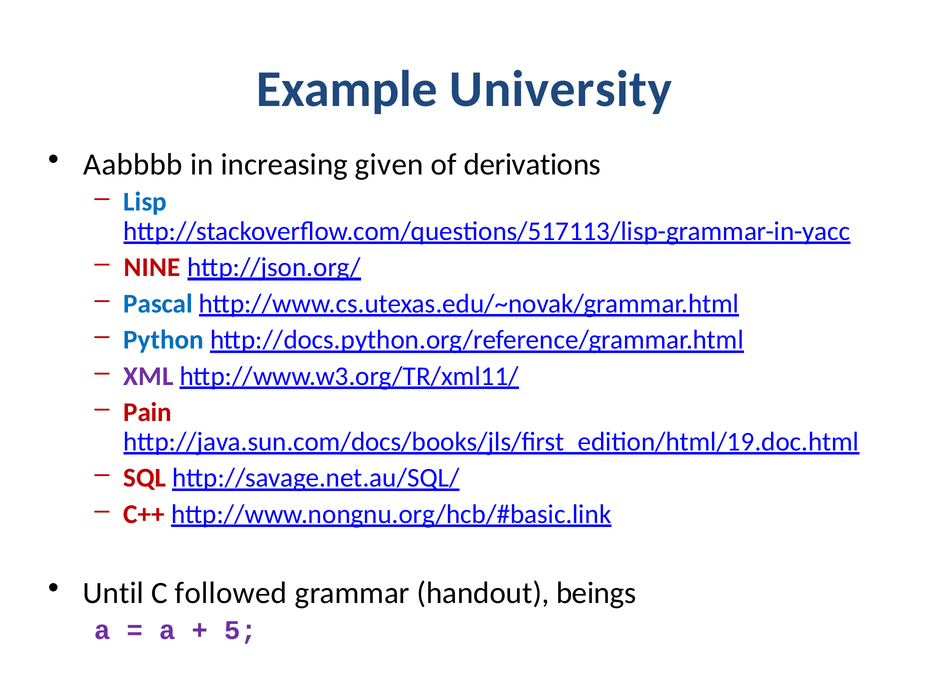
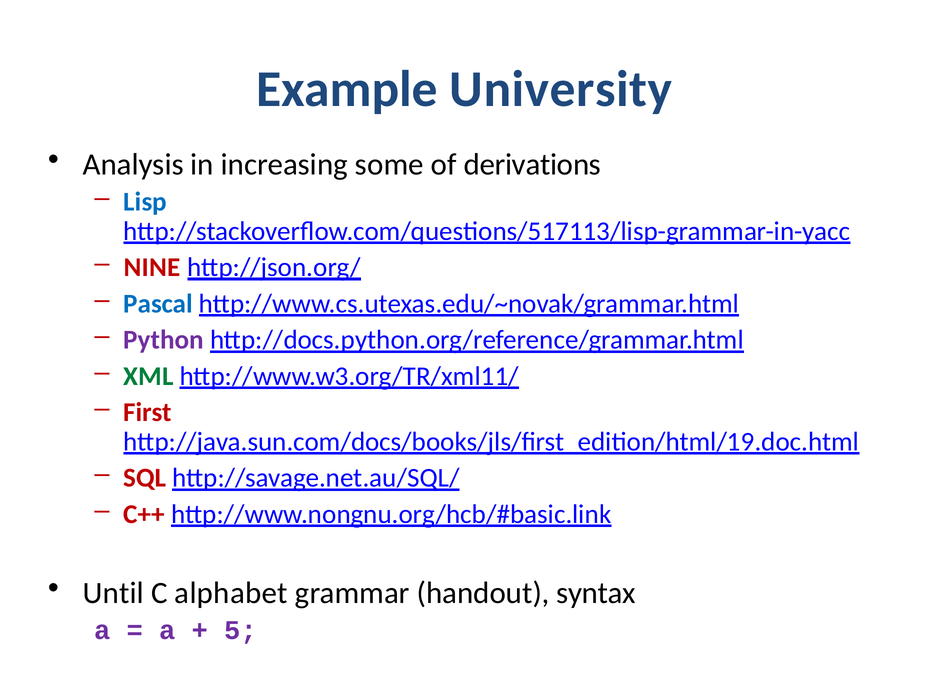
Aabbbb: Aabbbb -> Analysis
given: given -> some
Python colour: blue -> purple
XML colour: purple -> green
Pain: Pain -> First
followed: followed -> alphabet
beings: beings -> syntax
